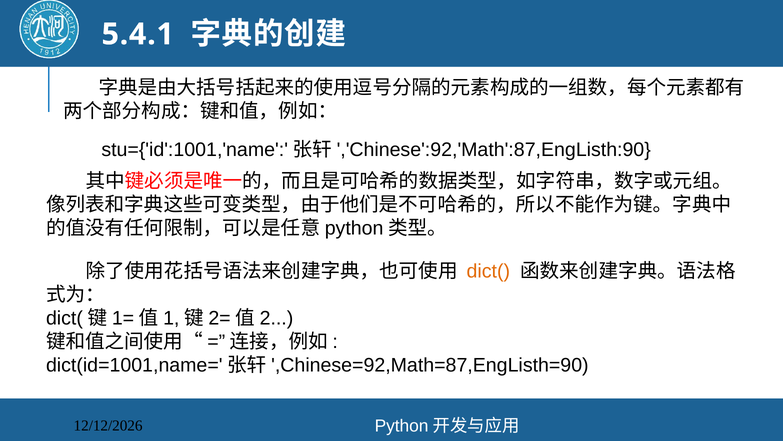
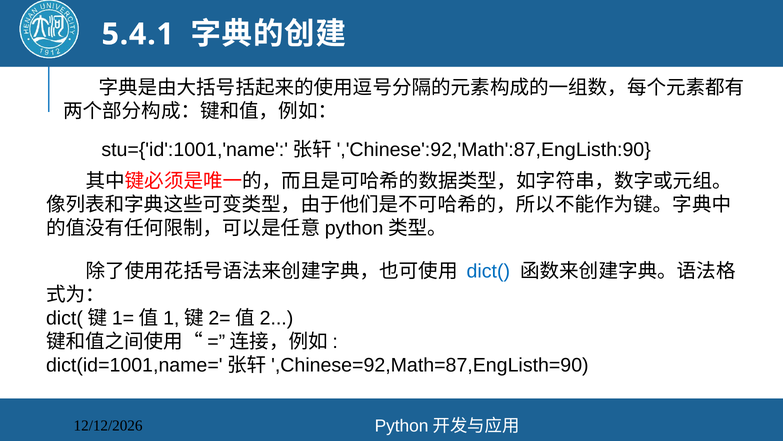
dict( colour: orange -> blue
